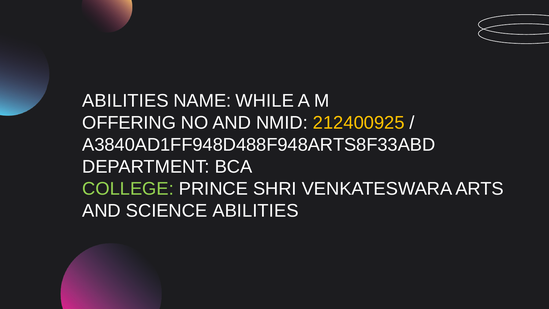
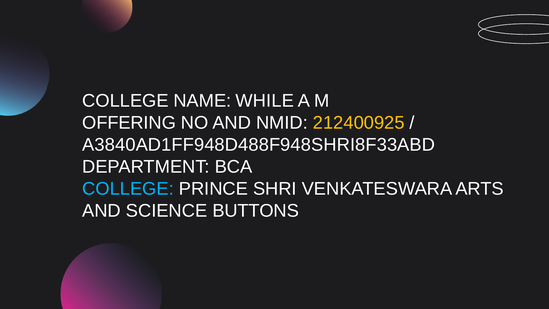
ABILITIES at (125, 101): ABILITIES -> COLLEGE
A3840AD1FF948D488F948ARTS8F33ABD: A3840AD1FF948D488F948ARTS8F33ABD -> A3840AD1FF948D488F948SHRI8F33ABD
COLLEGE at (128, 189) colour: light green -> light blue
SCIENCE ABILITIES: ABILITIES -> BUTTONS
